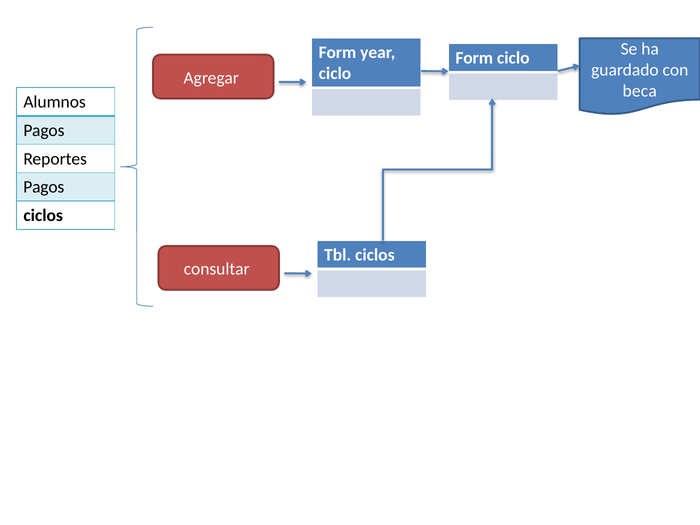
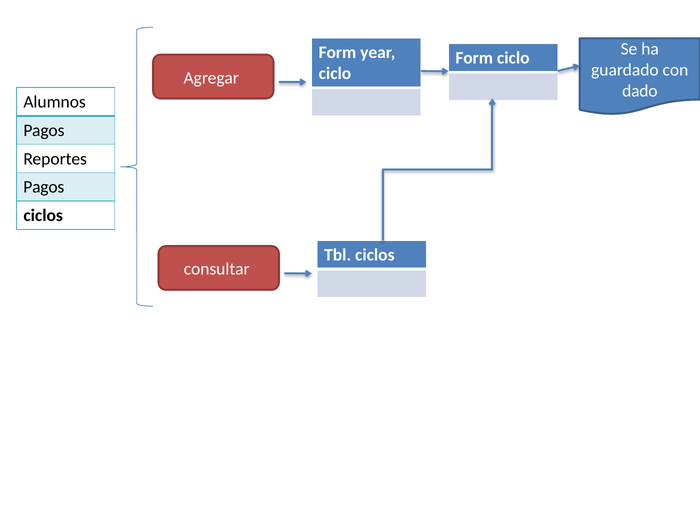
beca: beca -> dado
